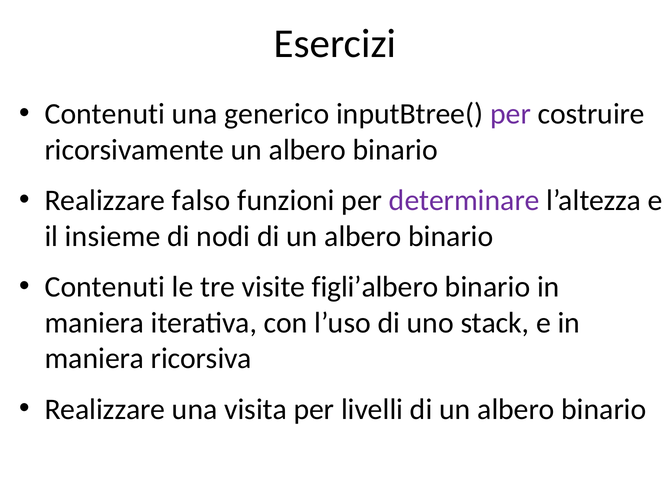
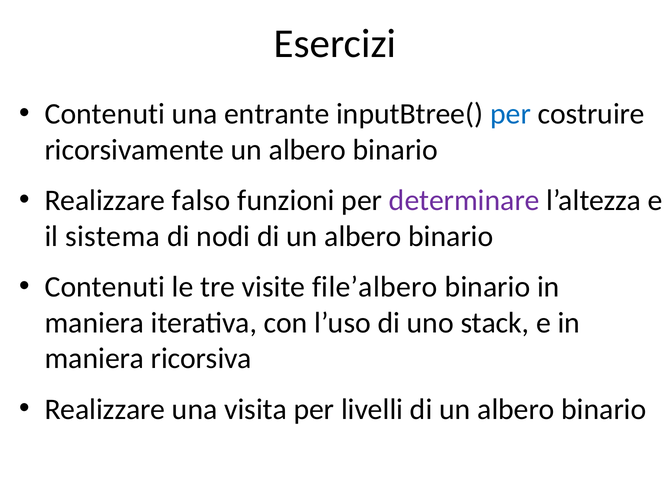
generico: generico -> entrante
per at (510, 114) colour: purple -> blue
insieme: insieme -> sistema
figli’albero: figli’albero -> file’albero
